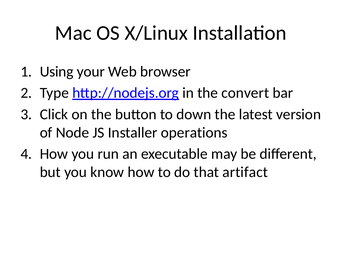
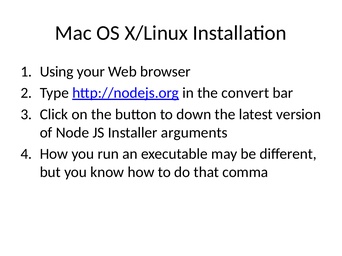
operations: operations -> arguments
artifact: artifact -> comma
